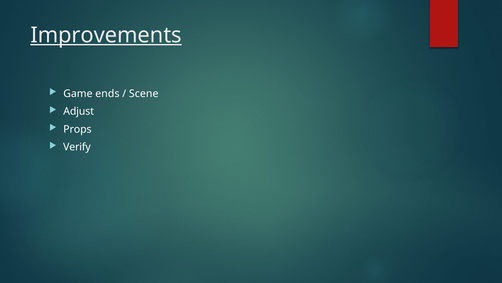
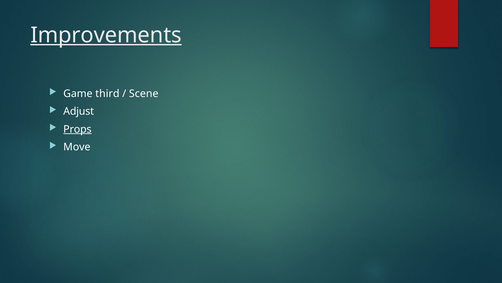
ends: ends -> third
Props underline: none -> present
Verify: Verify -> Move
